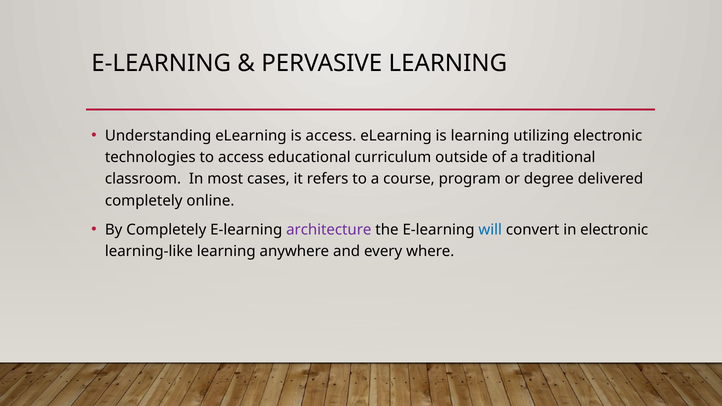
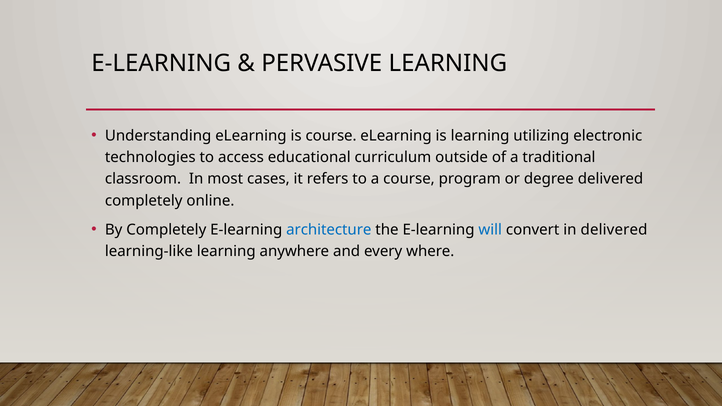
is access: access -> course
architecture colour: purple -> blue
in electronic: electronic -> delivered
